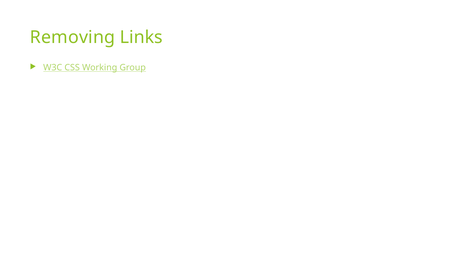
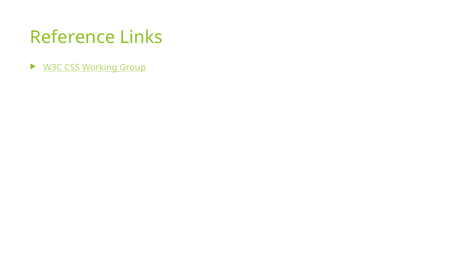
Removing: Removing -> Reference
